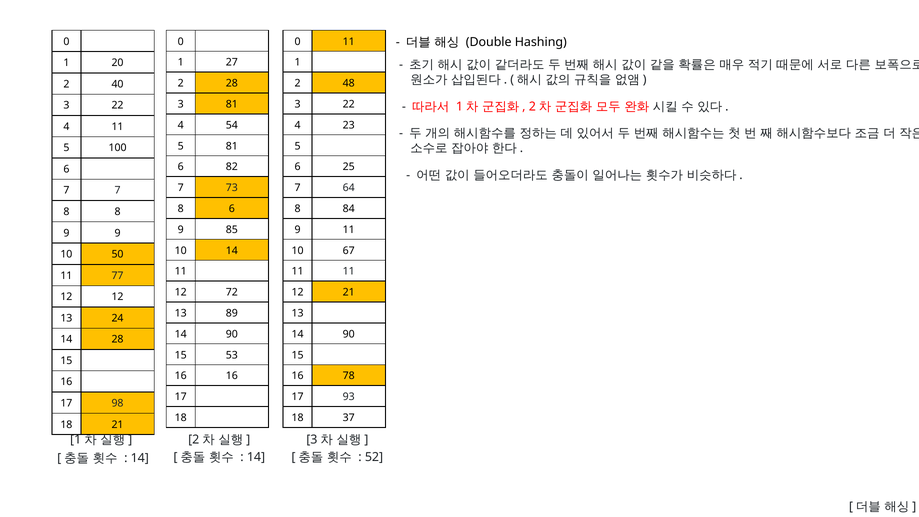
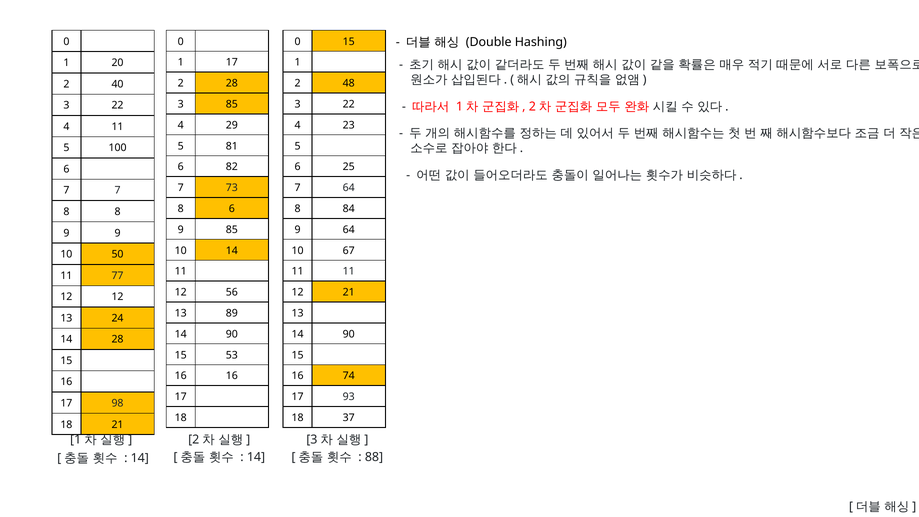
0 11: 11 -> 15
1 27: 27 -> 17
3 81: 81 -> 85
54: 54 -> 29
9 11: 11 -> 64
72: 72 -> 56
78: 78 -> 74
52: 52 -> 88
